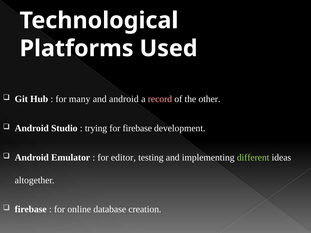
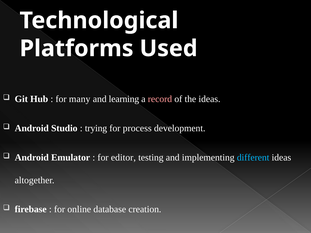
and android: android -> learning
the other: other -> ideas
for firebase: firebase -> process
different colour: light green -> light blue
